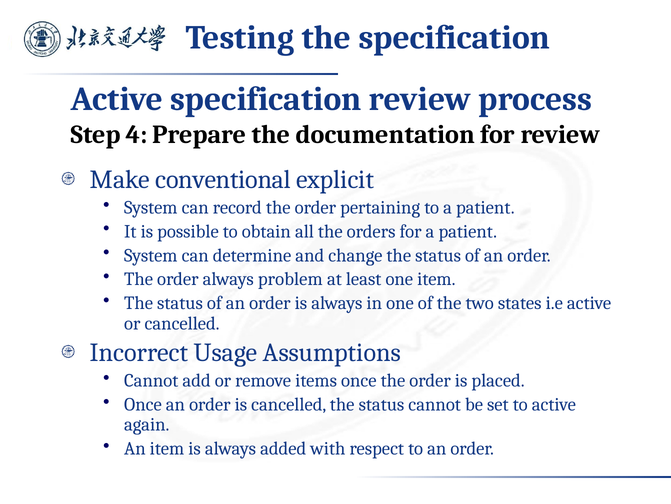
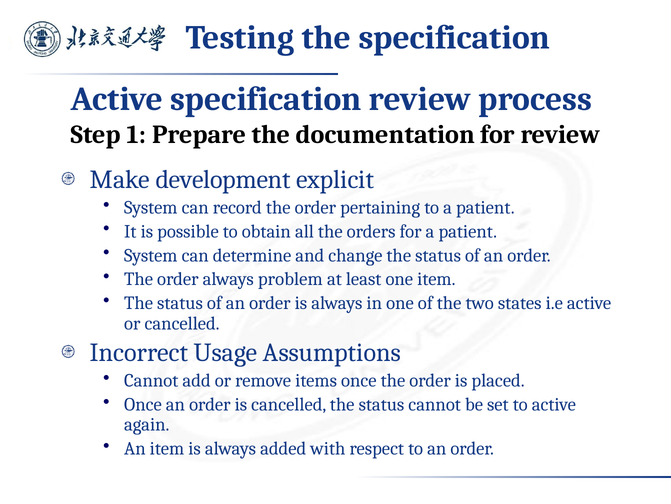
4: 4 -> 1
conventional: conventional -> development
